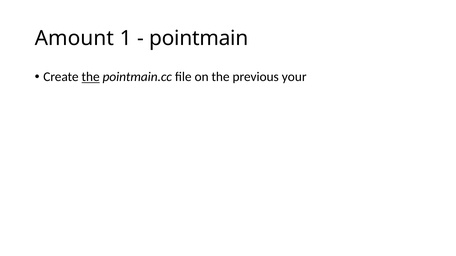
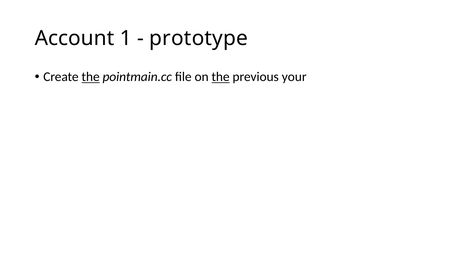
Amount: Amount -> Account
pointmain: pointmain -> prototype
the at (221, 77) underline: none -> present
